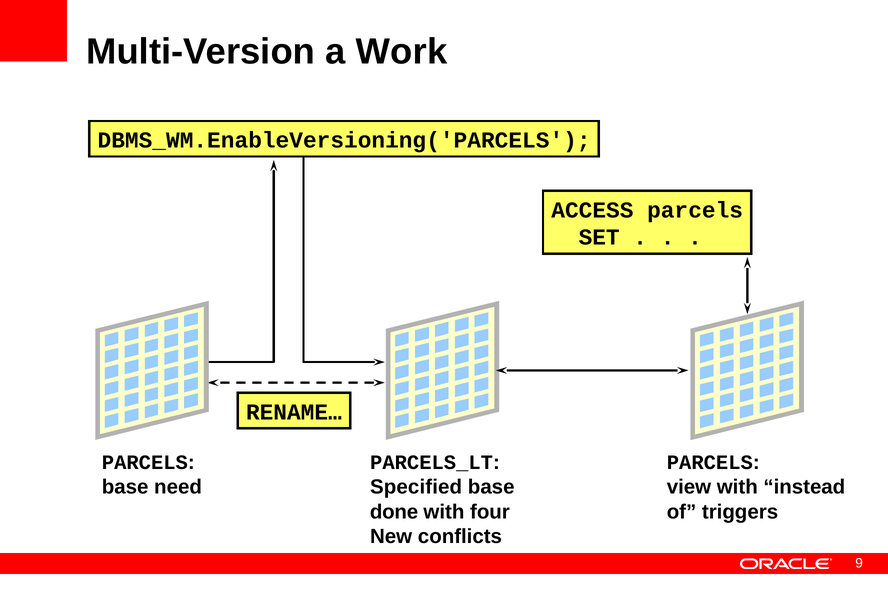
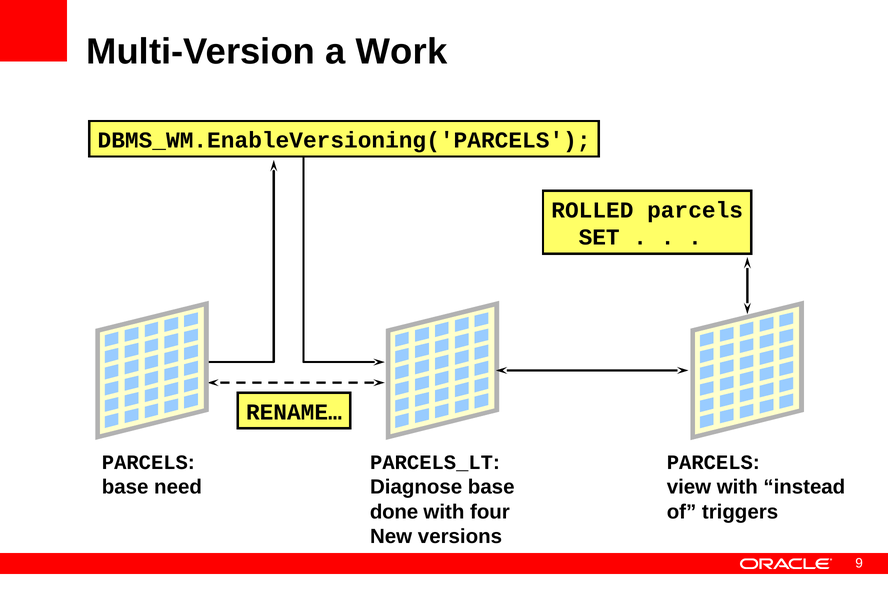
ACCESS: ACCESS -> ROLLED
Specified: Specified -> Diagnose
conflicts: conflicts -> versions
